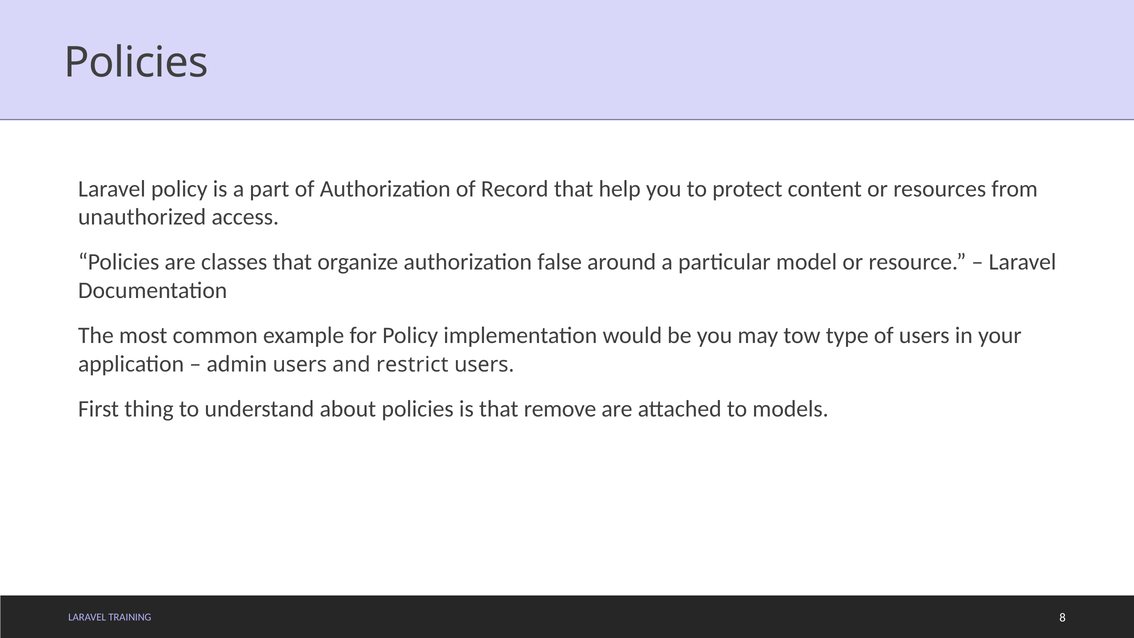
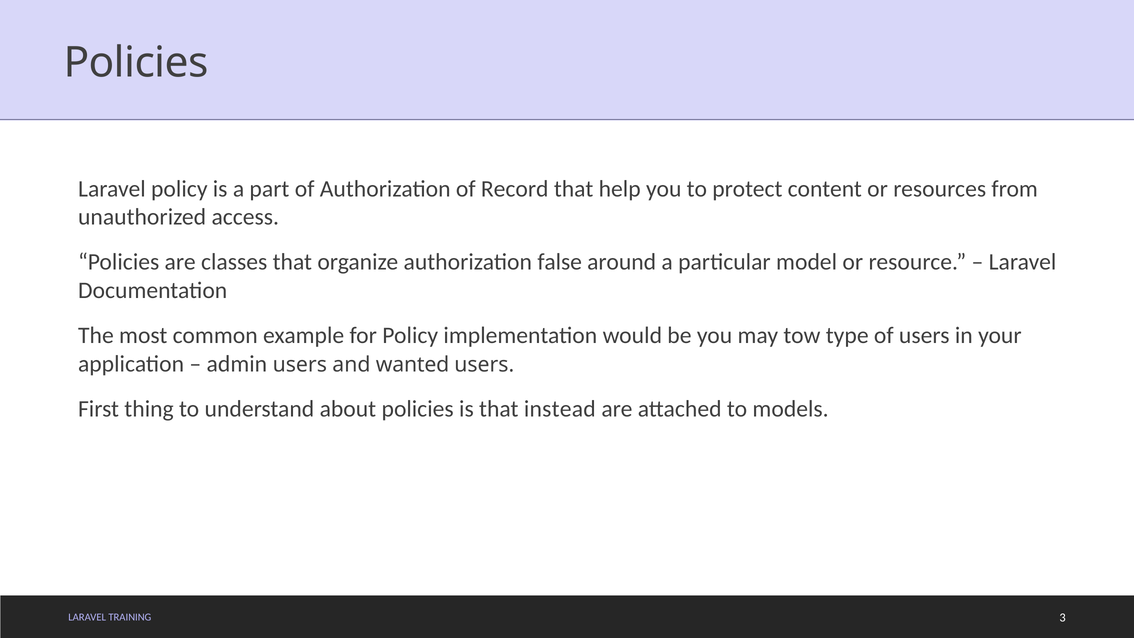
restrict: restrict -> wanted
remove: remove -> instead
8: 8 -> 3
